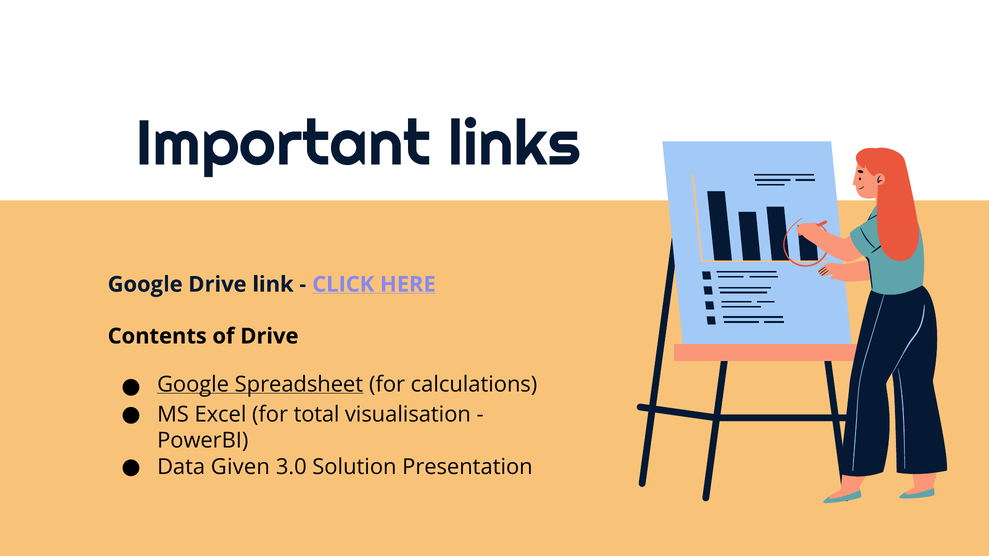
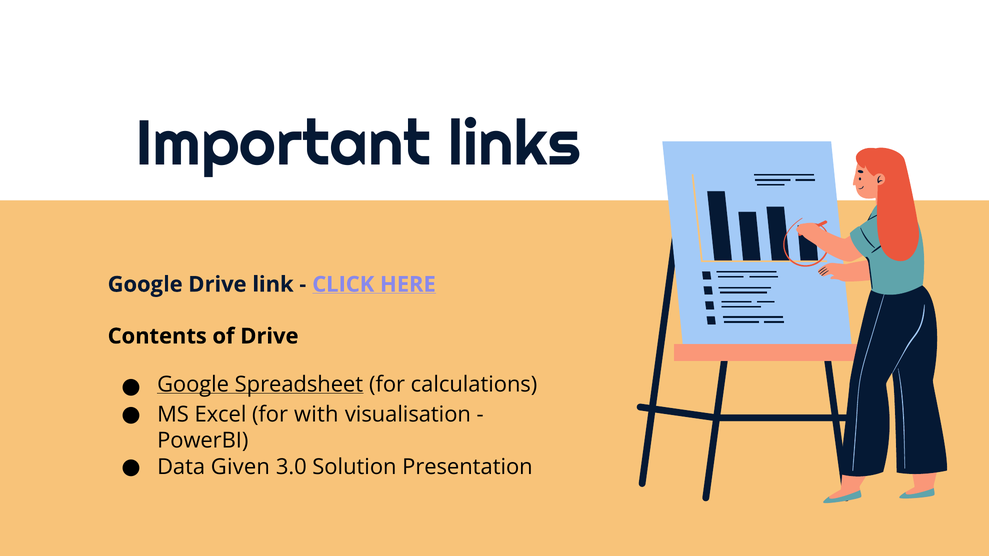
total: total -> with
